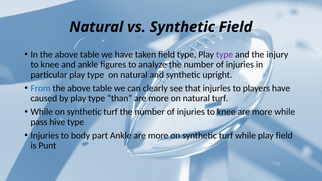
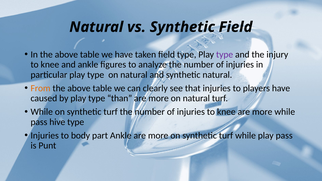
synthetic upright: upright -> natural
From colour: blue -> orange
play field: field -> pass
